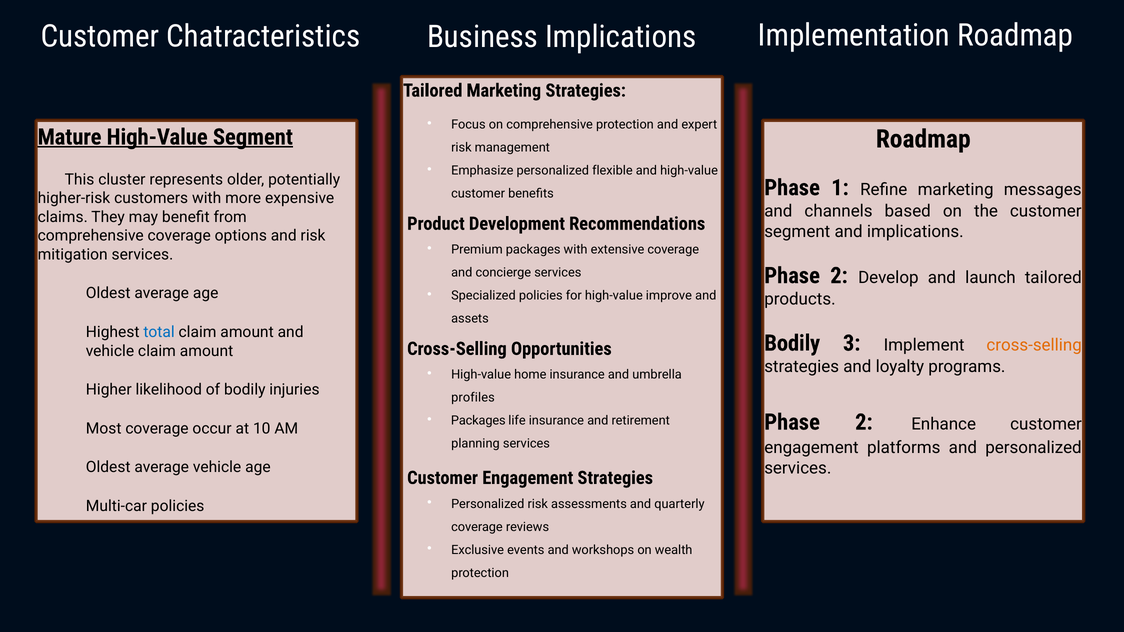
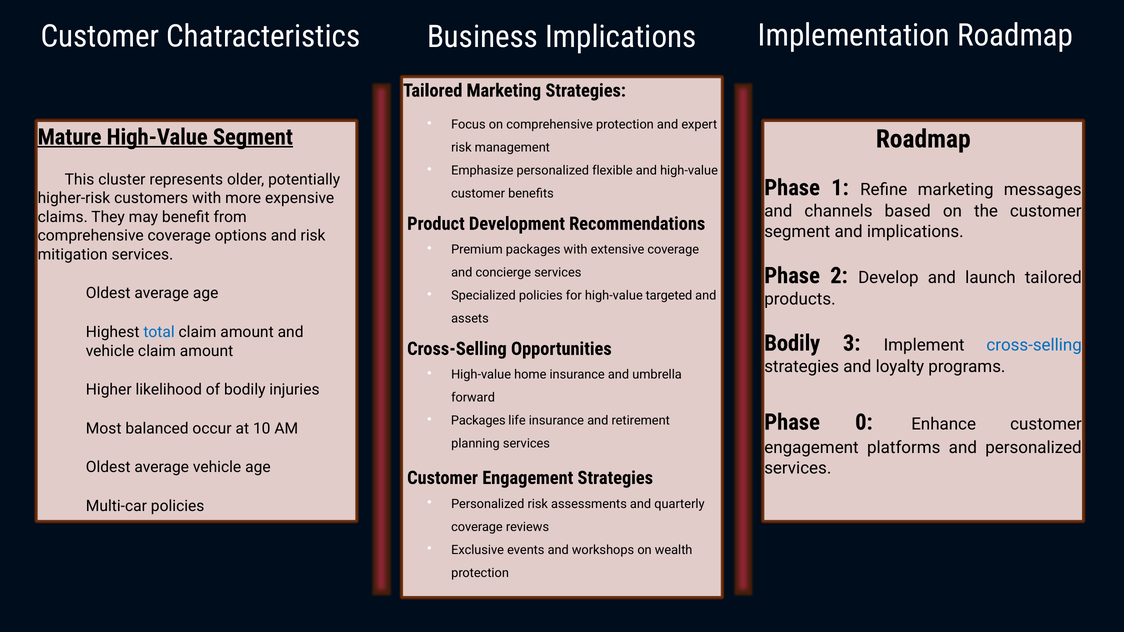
improve: improve -> targeted
cross-selling at (1034, 345) colour: orange -> blue
profiles: profiles -> forward
2 at (864, 422): 2 -> 0
Most coverage: coverage -> balanced
